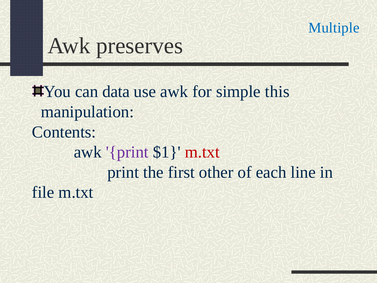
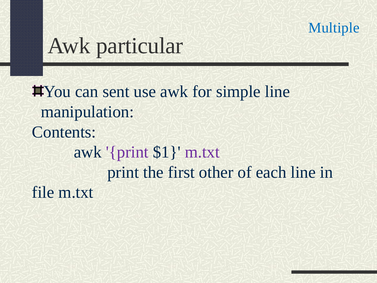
preserves: preserves -> particular
data: data -> sent
simple this: this -> line
m.txt at (202, 152) colour: red -> purple
